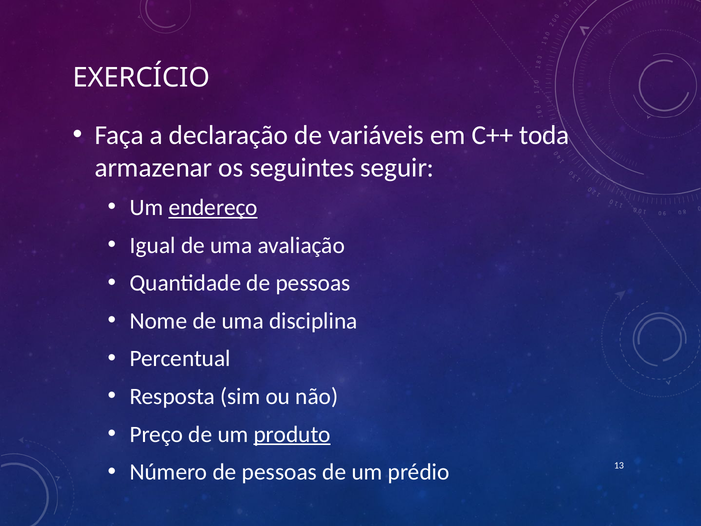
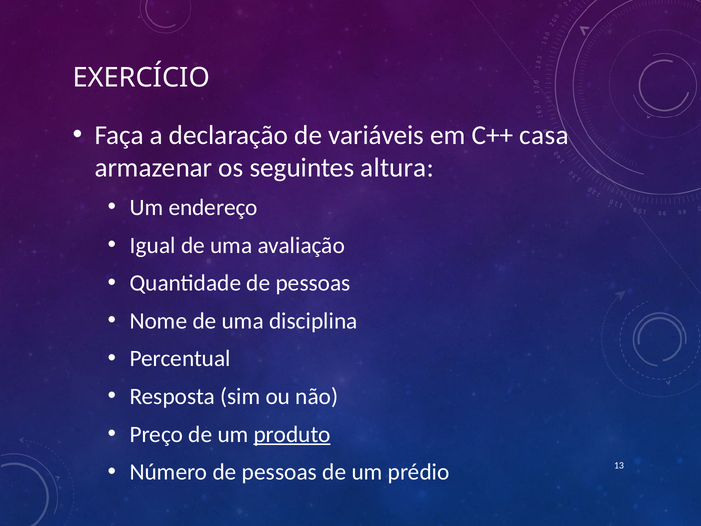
toda: toda -> casa
seguir: seguir -> altura
endereço underline: present -> none
